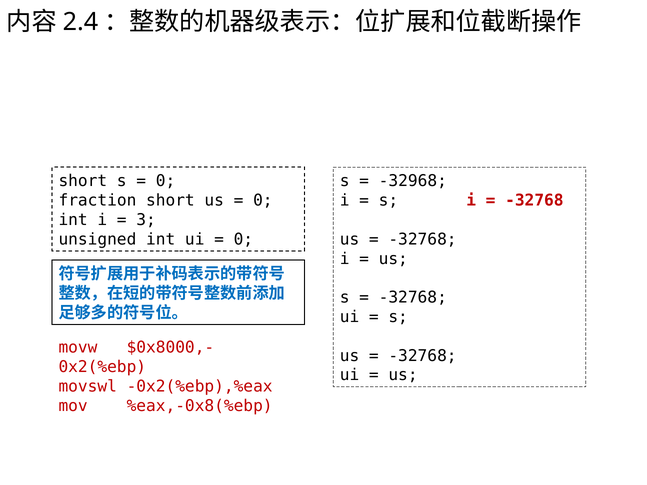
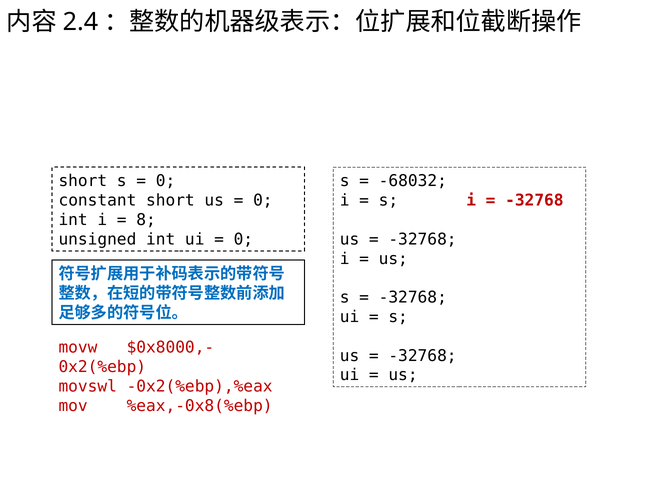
-32968: -32968 -> -68032
fraction: fraction -> constant
3: 3 -> 8
